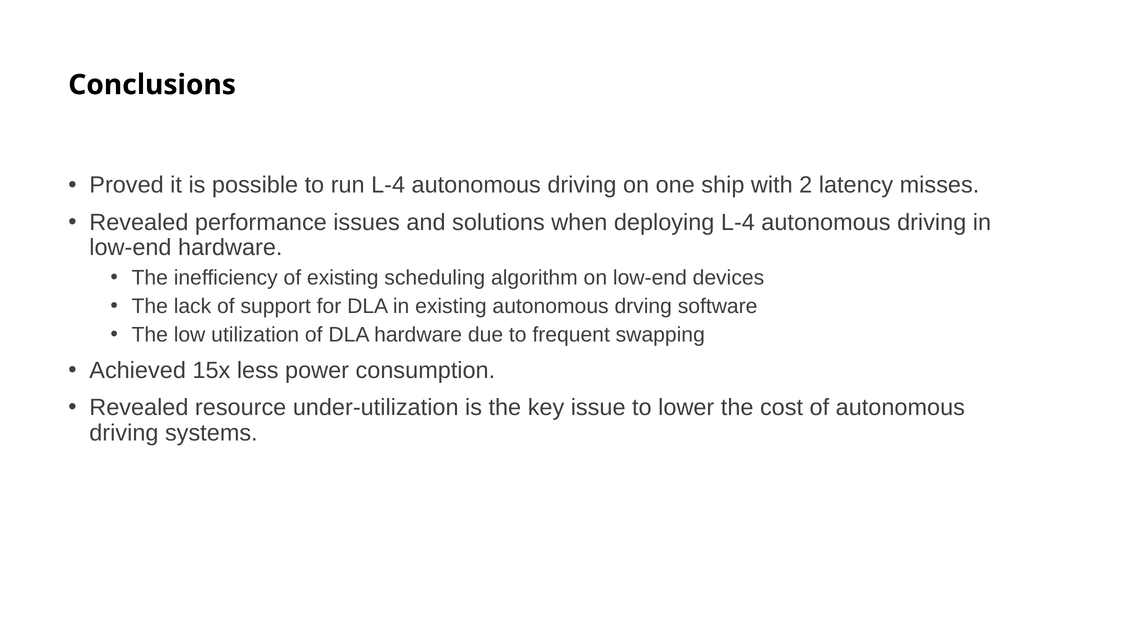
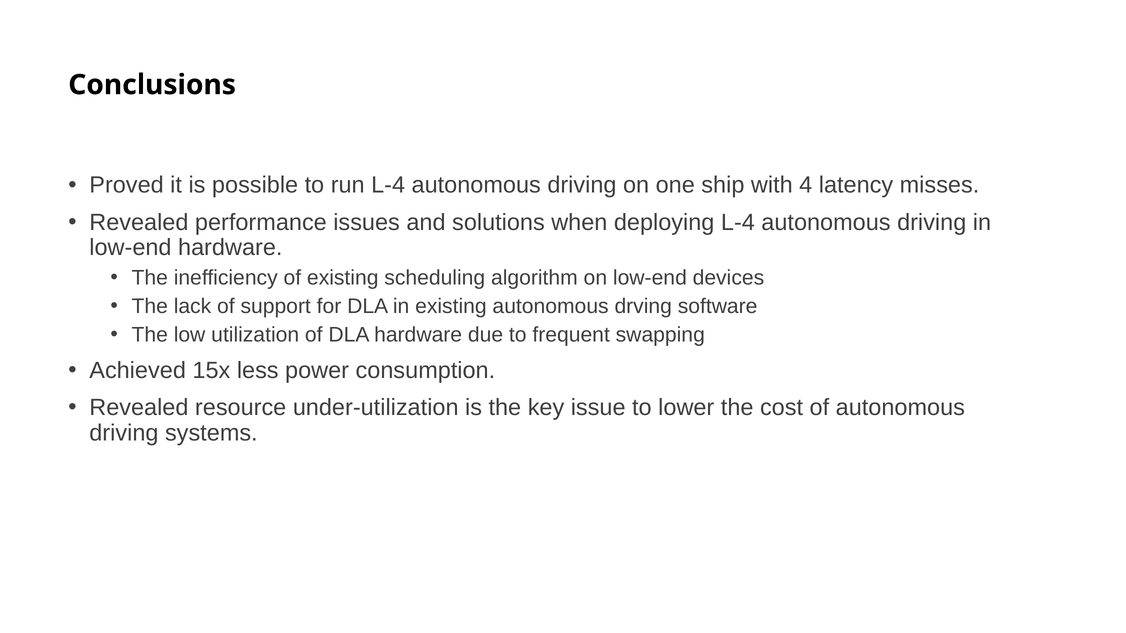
2: 2 -> 4
